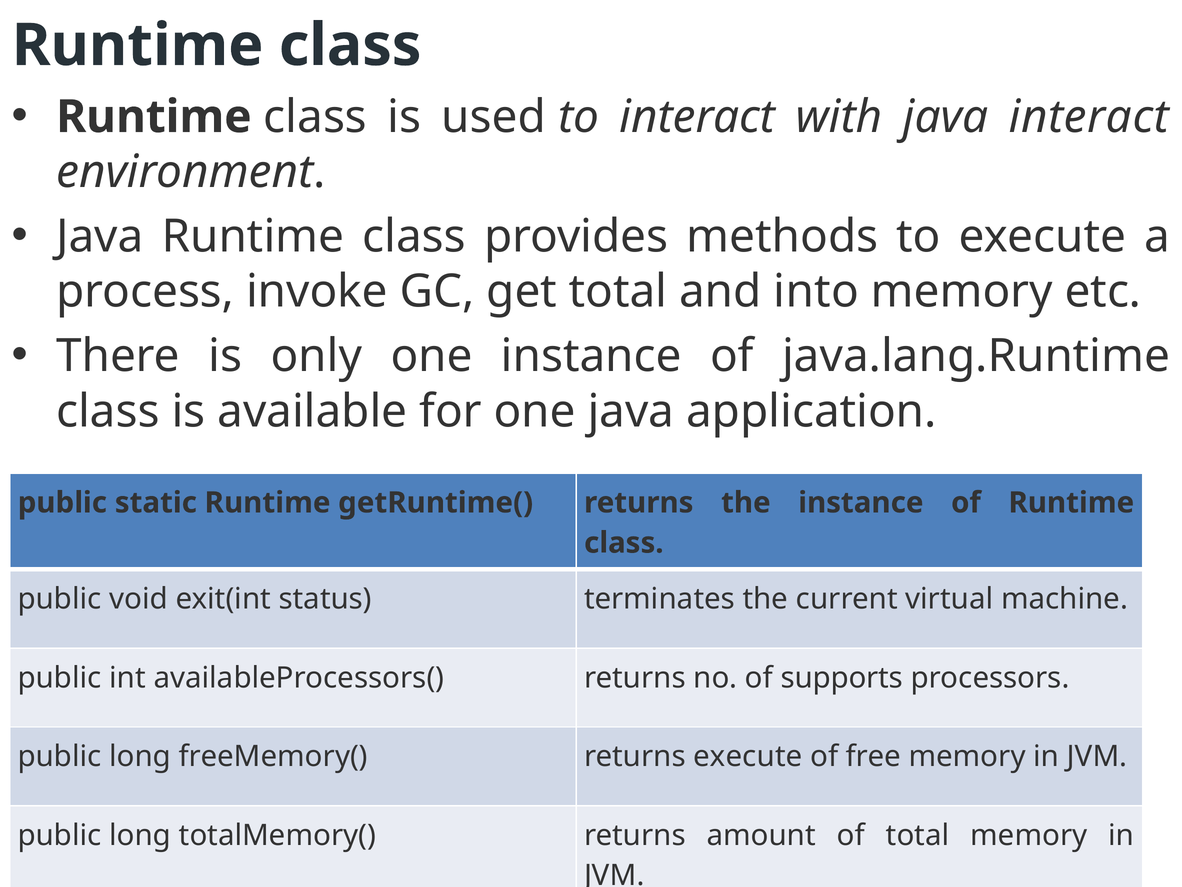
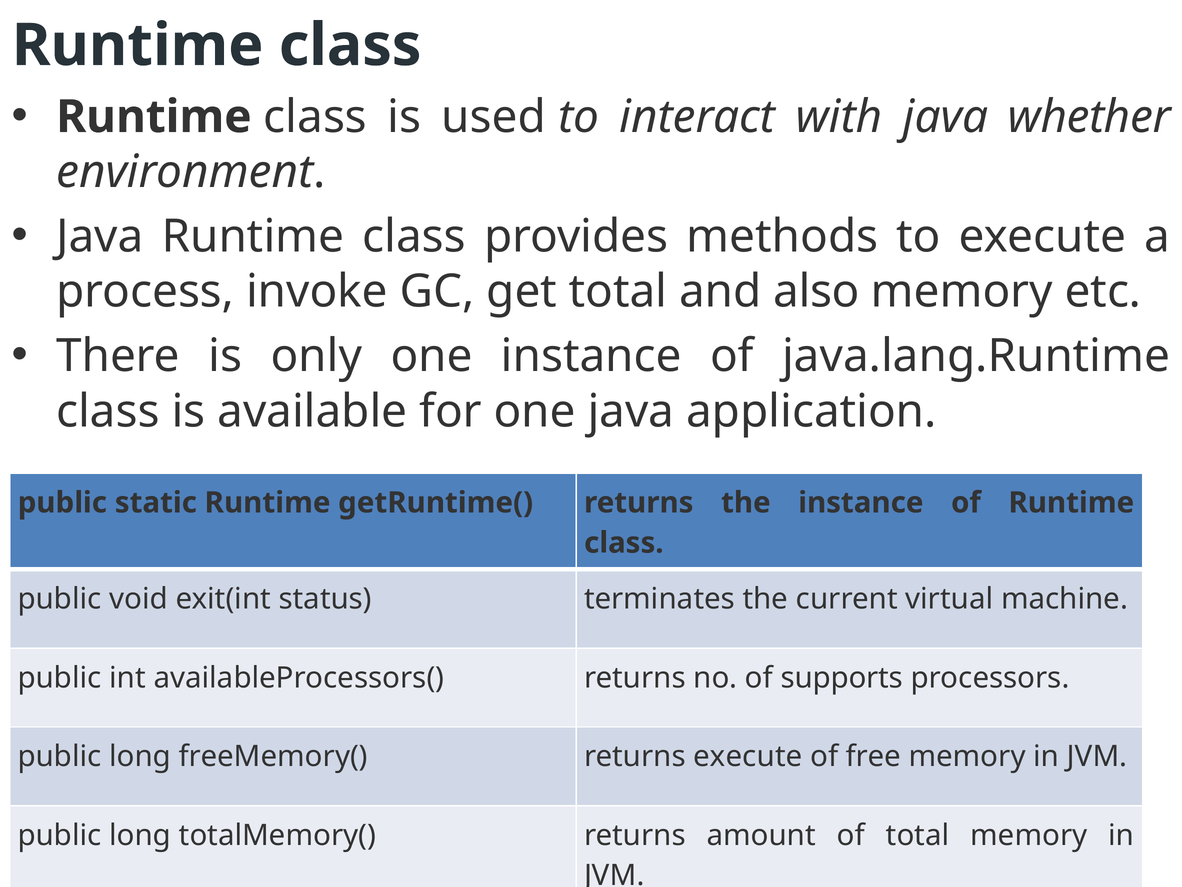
java interact: interact -> whether
into: into -> also
